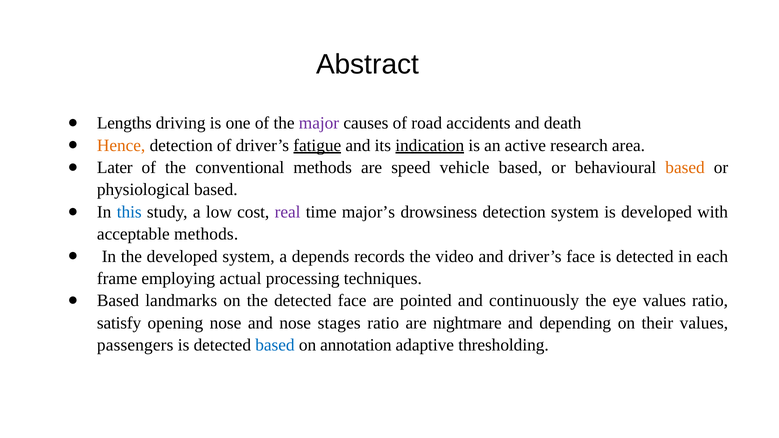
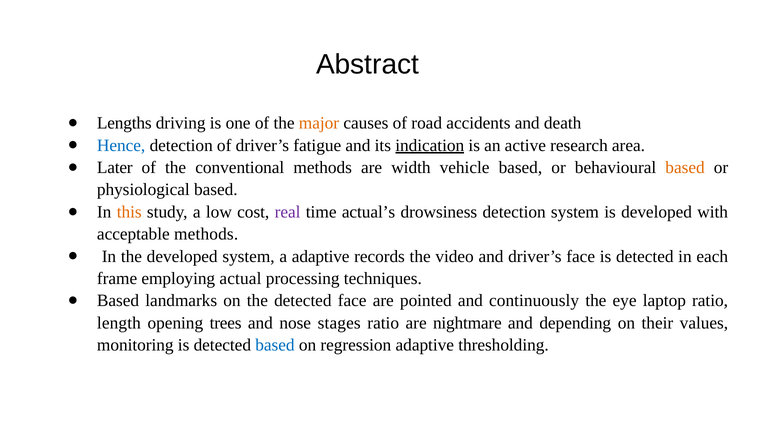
major colour: purple -> orange
Hence colour: orange -> blue
fatigue underline: present -> none
speed: speed -> width
this colour: blue -> orange
major’s: major’s -> actual’s
a depends: depends -> adaptive
eye values: values -> laptop
satisfy: satisfy -> length
opening nose: nose -> trees
passengers: passengers -> monitoring
annotation: annotation -> regression
